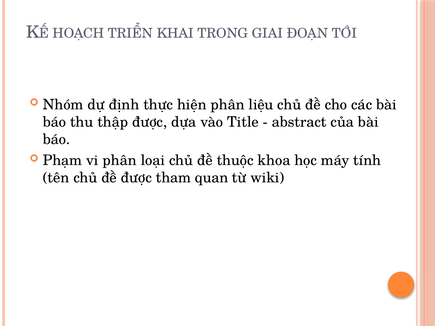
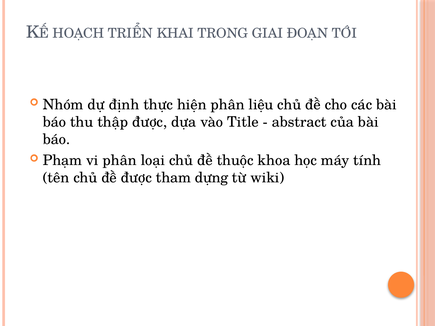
quan: quan -> dựng
